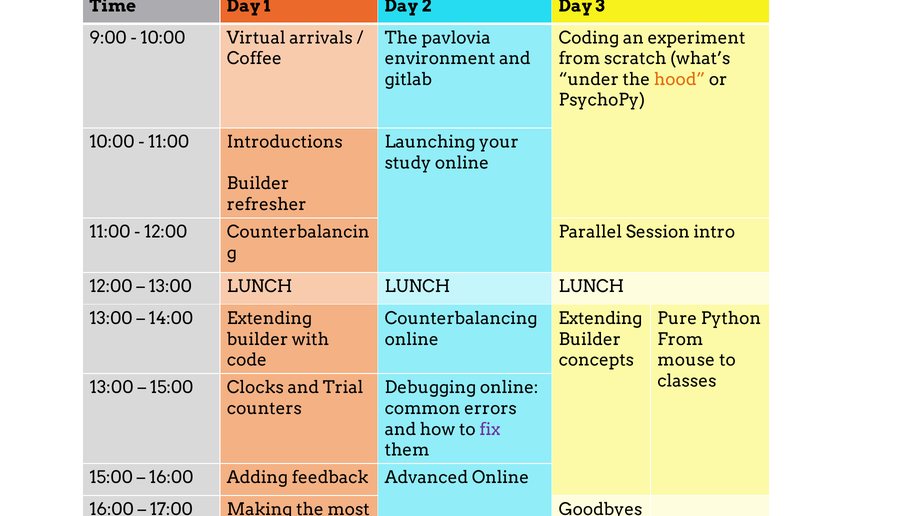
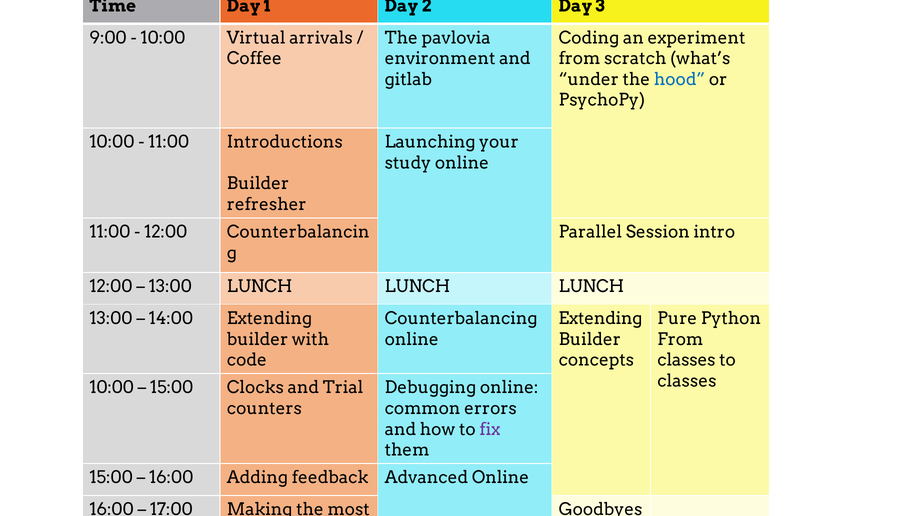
hood colour: orange -> blue
mouse at (686, 360): mouse -> classes
13:00 at (112, 388): 13:00 -> 10:00
